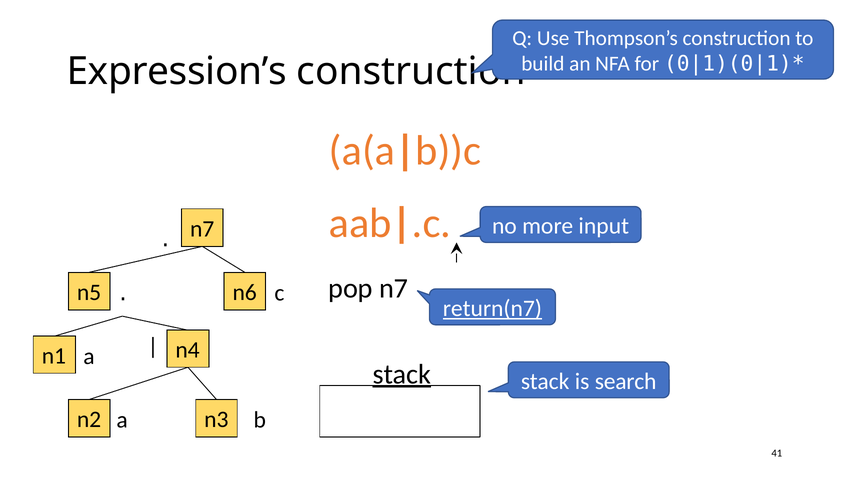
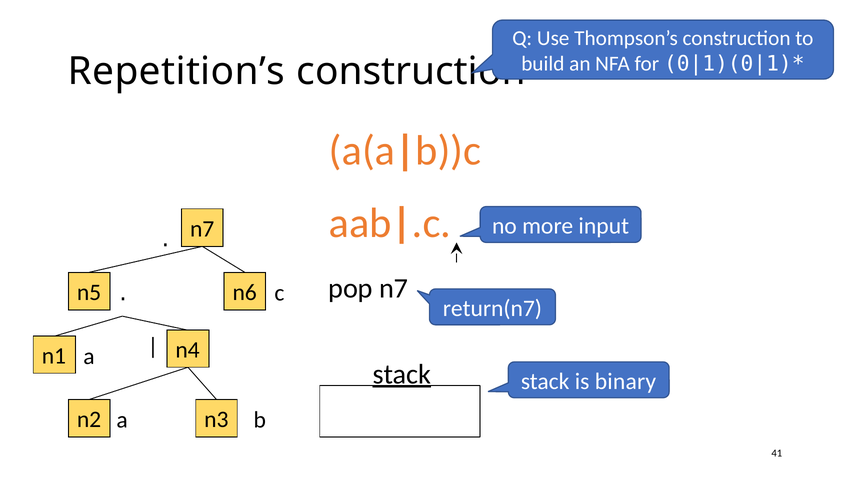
Expression’s: Expression’s -> Repetition’s
return(n7 underline: present -> none
search: search -> binary
